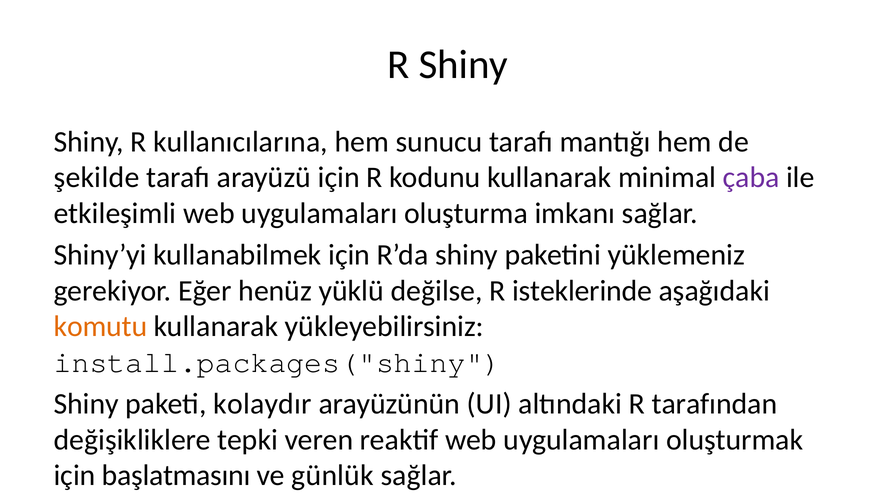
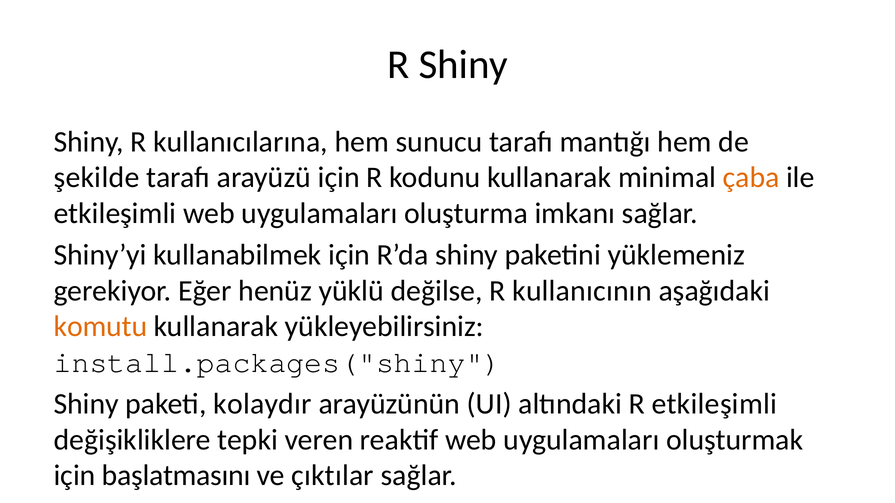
çaba colour: purple -> orange
isteklerinde: isteklerinde -> kullanıcının
R tarafından: tarafından -> etkileşimli
günlük: günlük -> çıktılar
